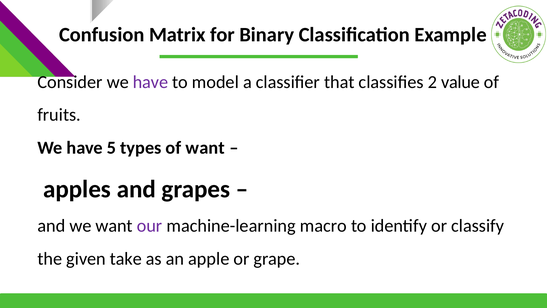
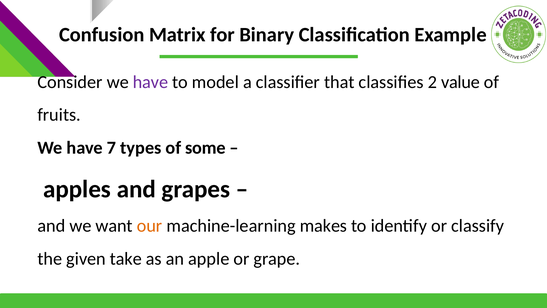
5: 5 -> 7
of want: want -> some
our colour: purple -> orange
macro: macro -> makes
